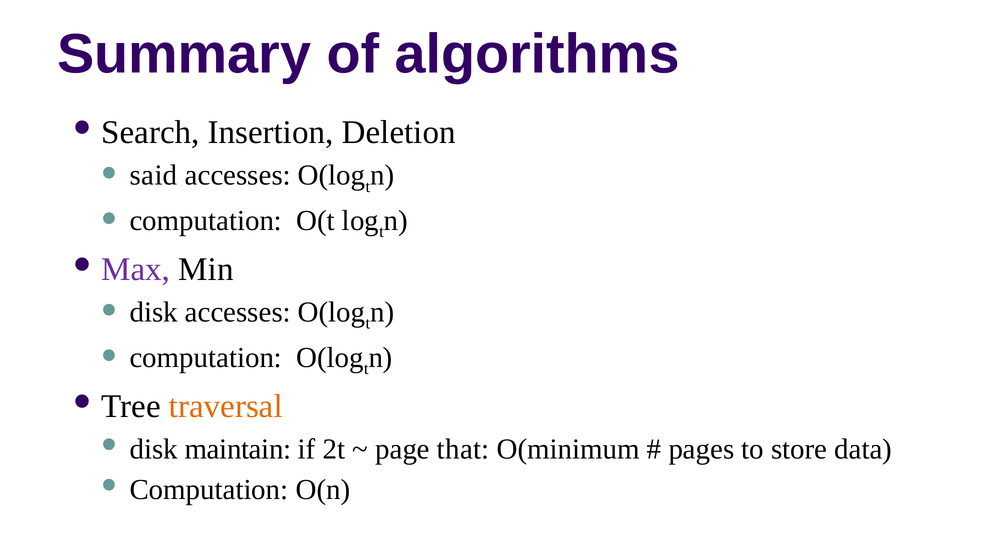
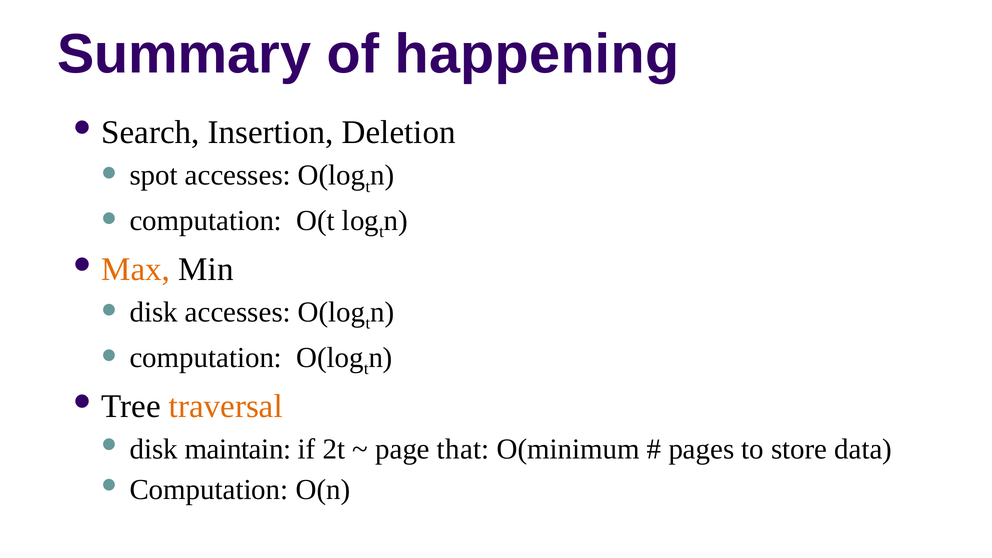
algorithms: algorithms -> happening
said: said -> spot
Max colour: purple -> orange
